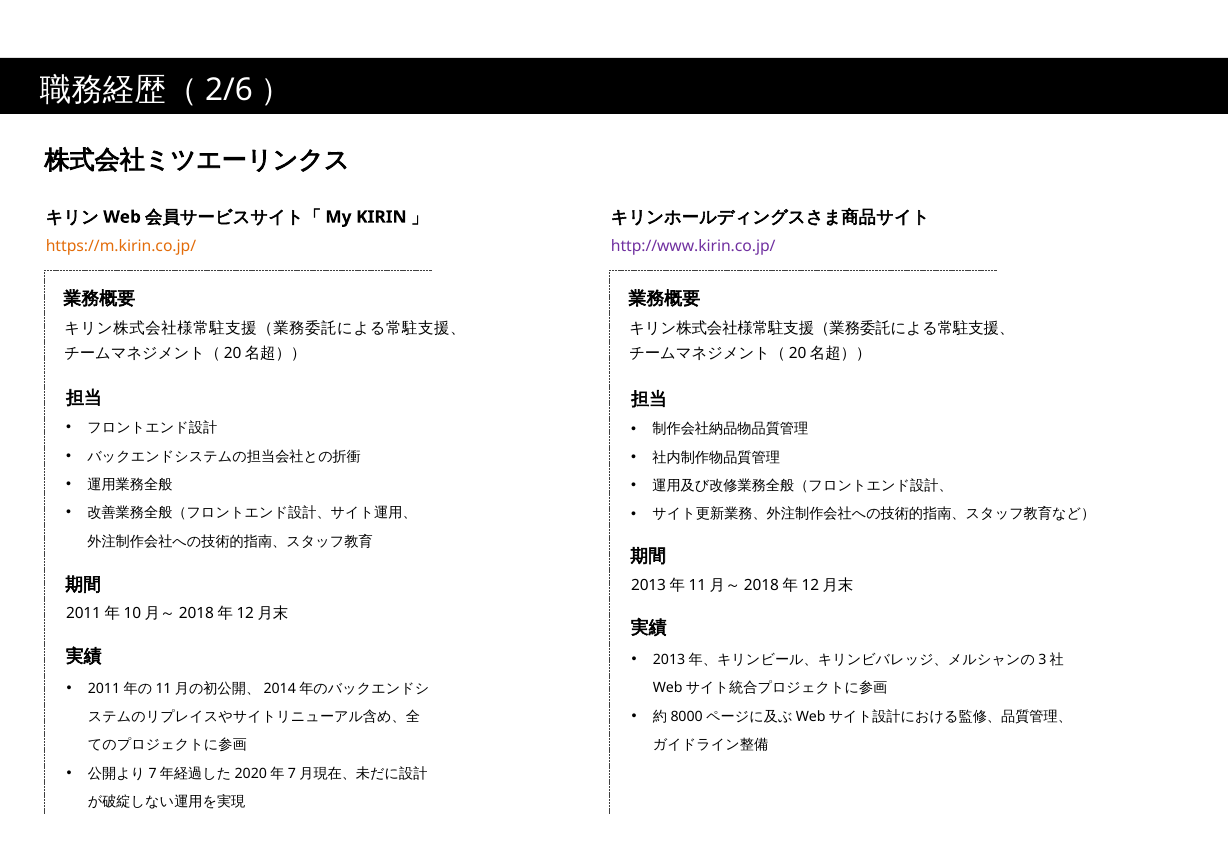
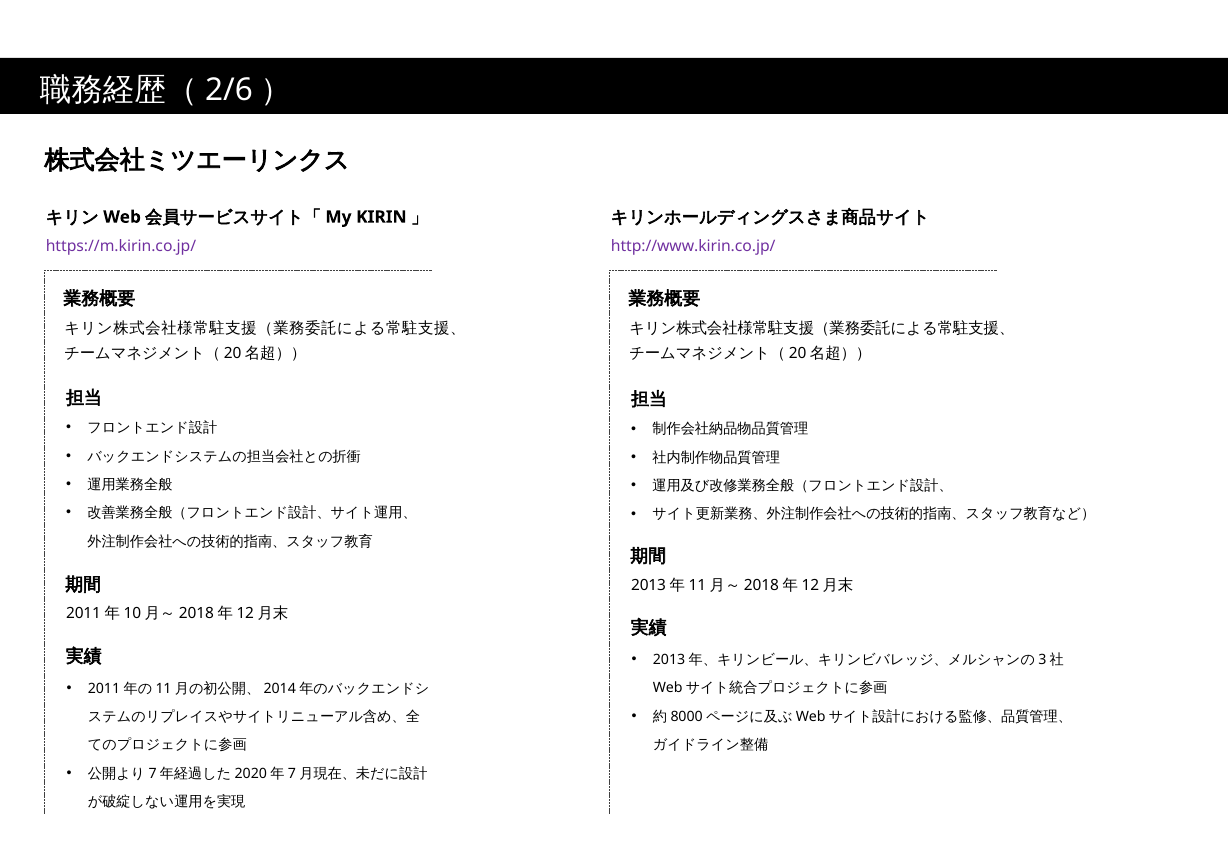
https://m.kirin.co.jp/ colour: orange -> purple
